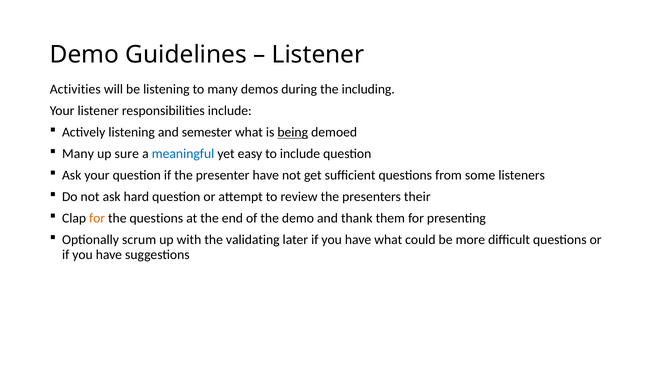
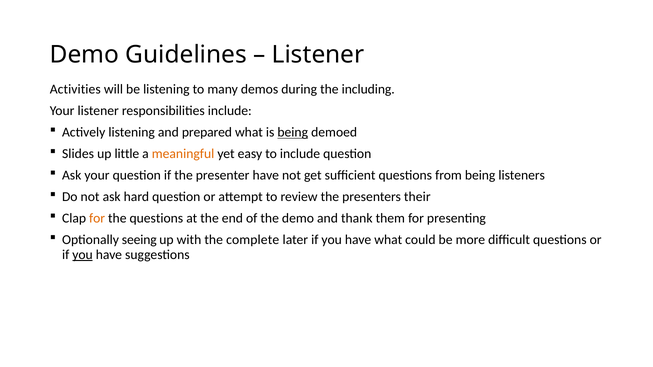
semester: semester -> prepared
Many at (78, 154): Many -> Slides
sure: sure -> little
meaningful colour: blue -> orange
from some: some -> being
scrum: scrum -> seeing
validating: validating -> complete
you at (83, 255) underline: none -> present
